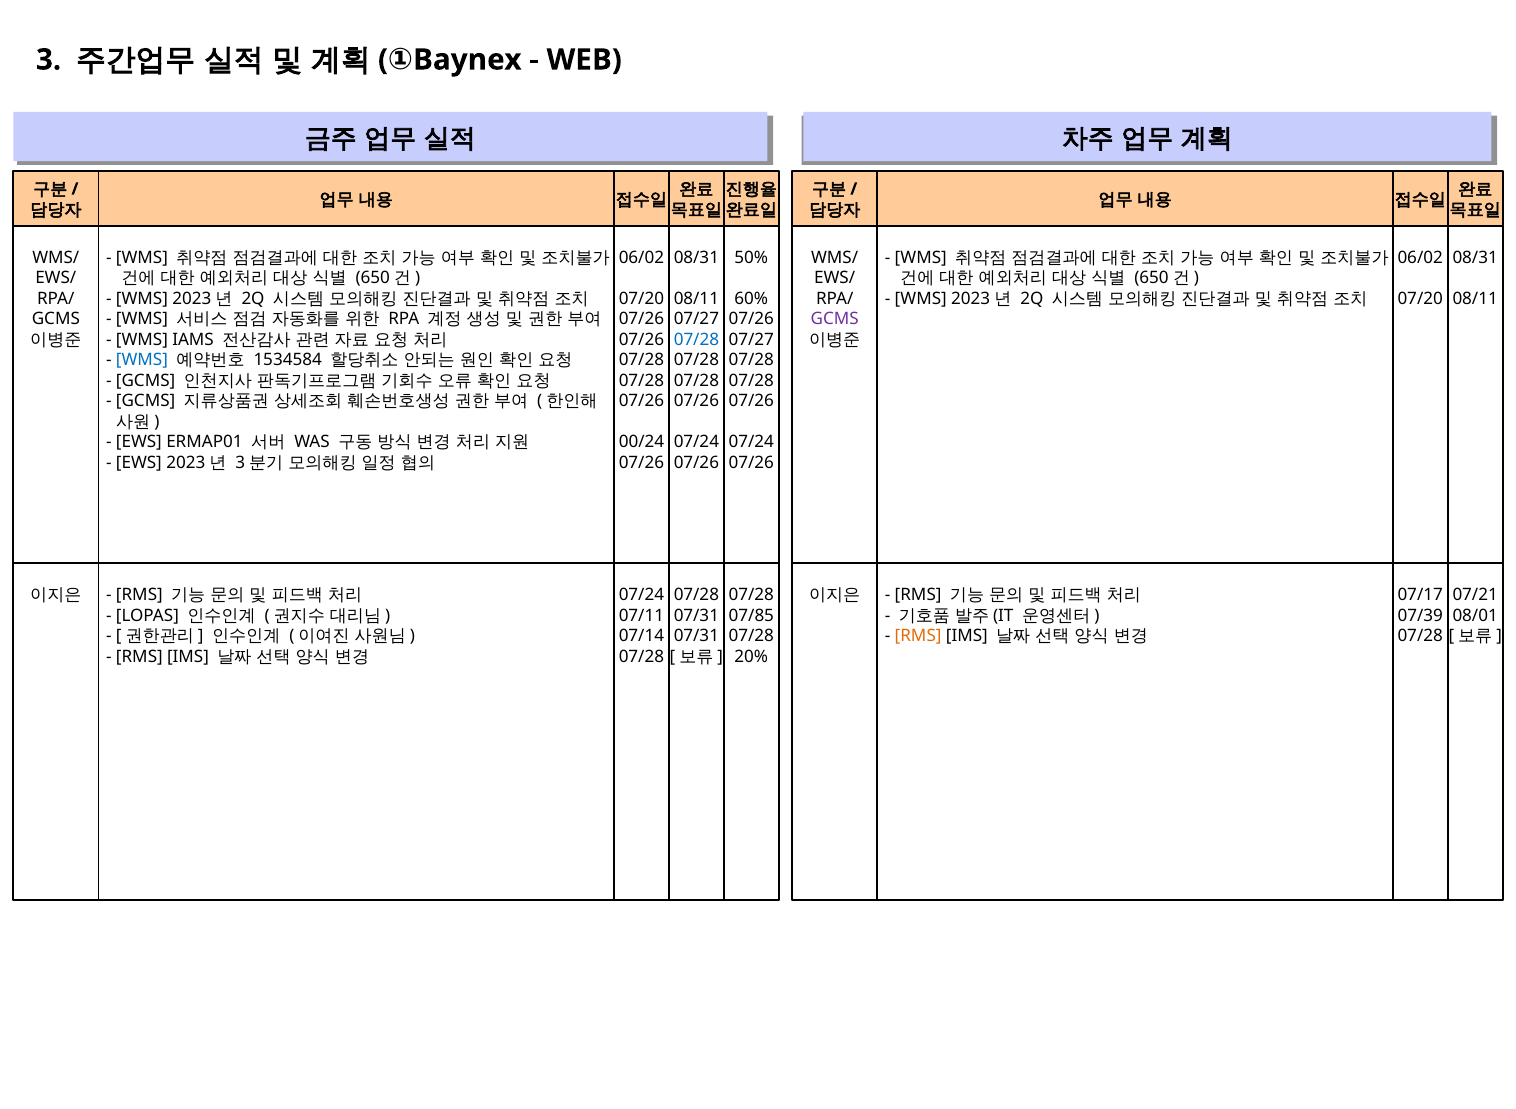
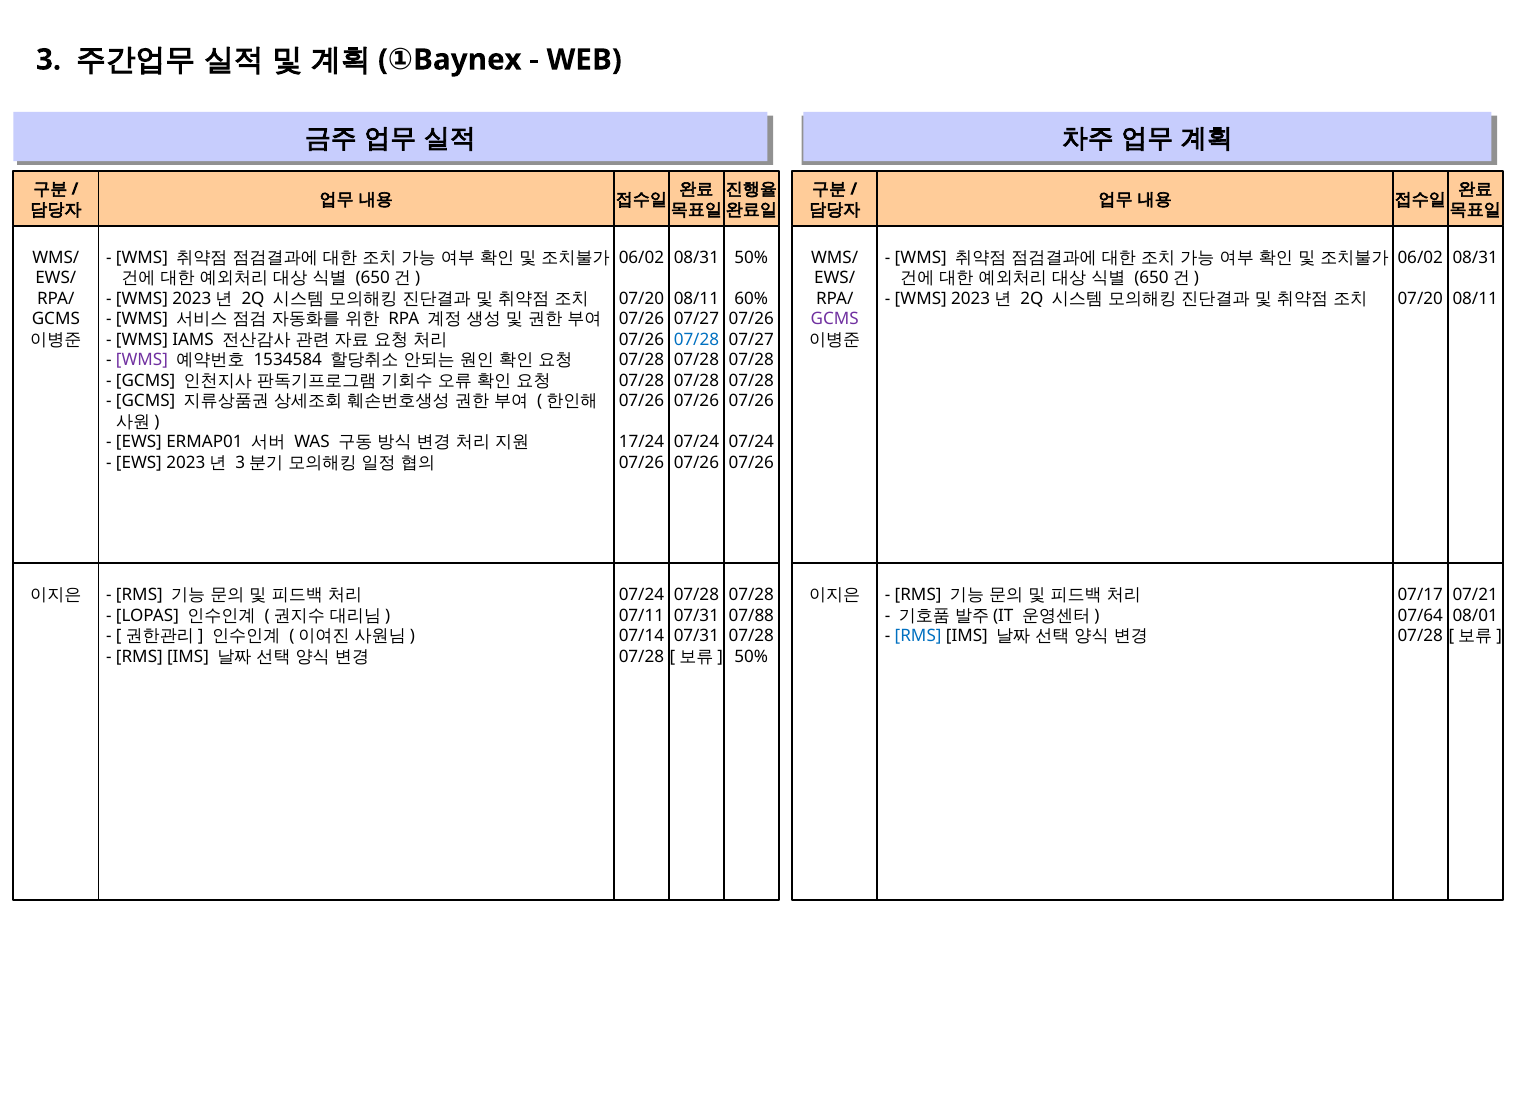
WMS at (142, 360) colour: blue -> purple
00/24: 00/24 -> 17/24
07/85: 07/85 -> 07/88
07/39: 07/39 -> 07/64
RMS at (918, 636) colour: orange -> blue
20% at (751, 656): 20% -> 50%
